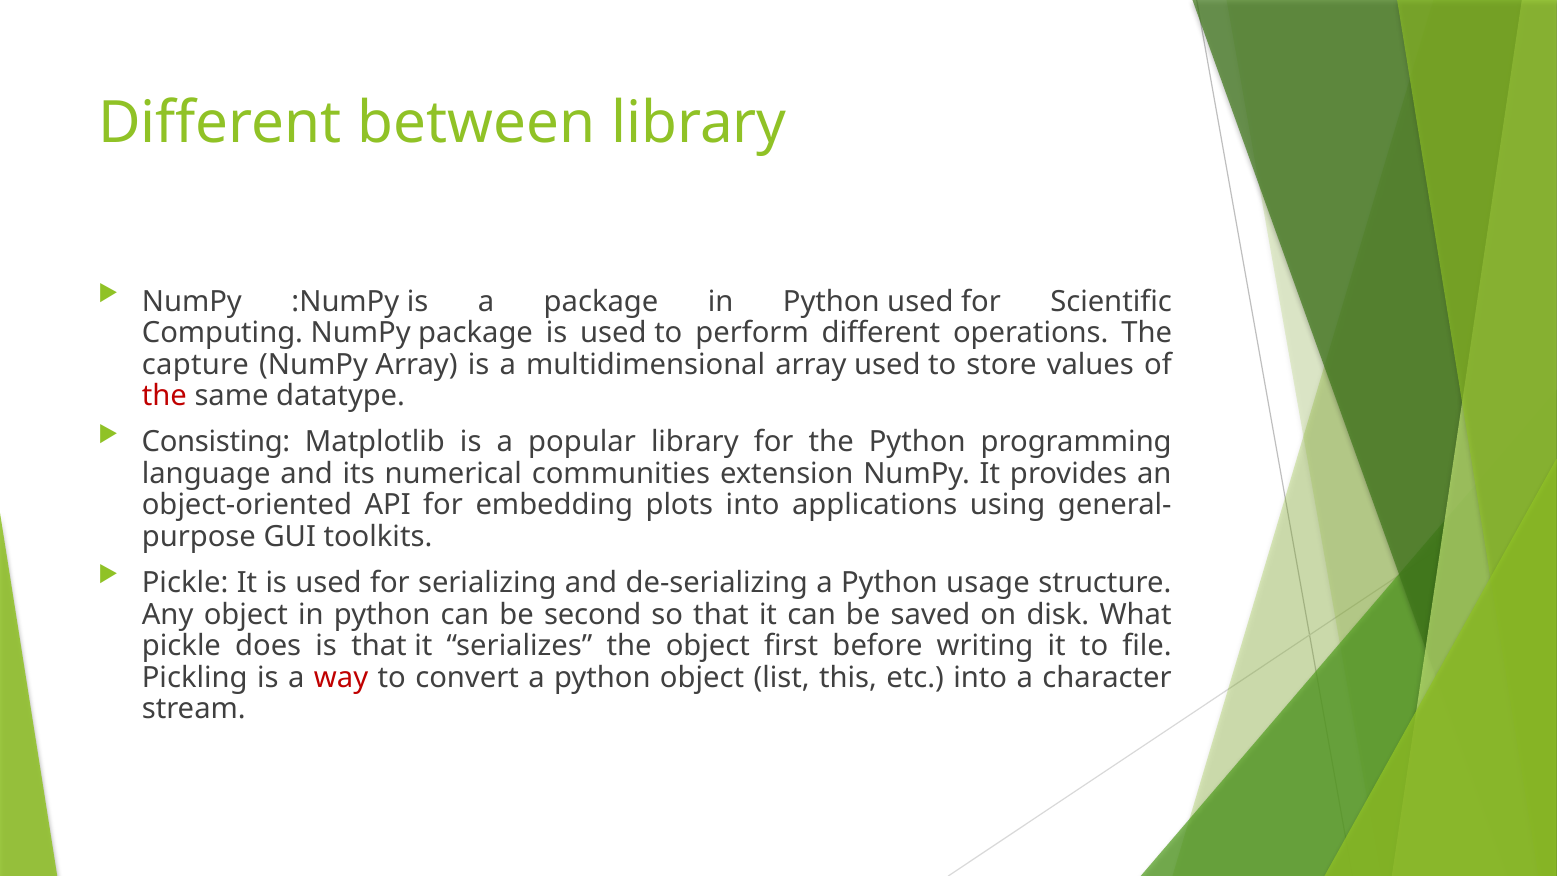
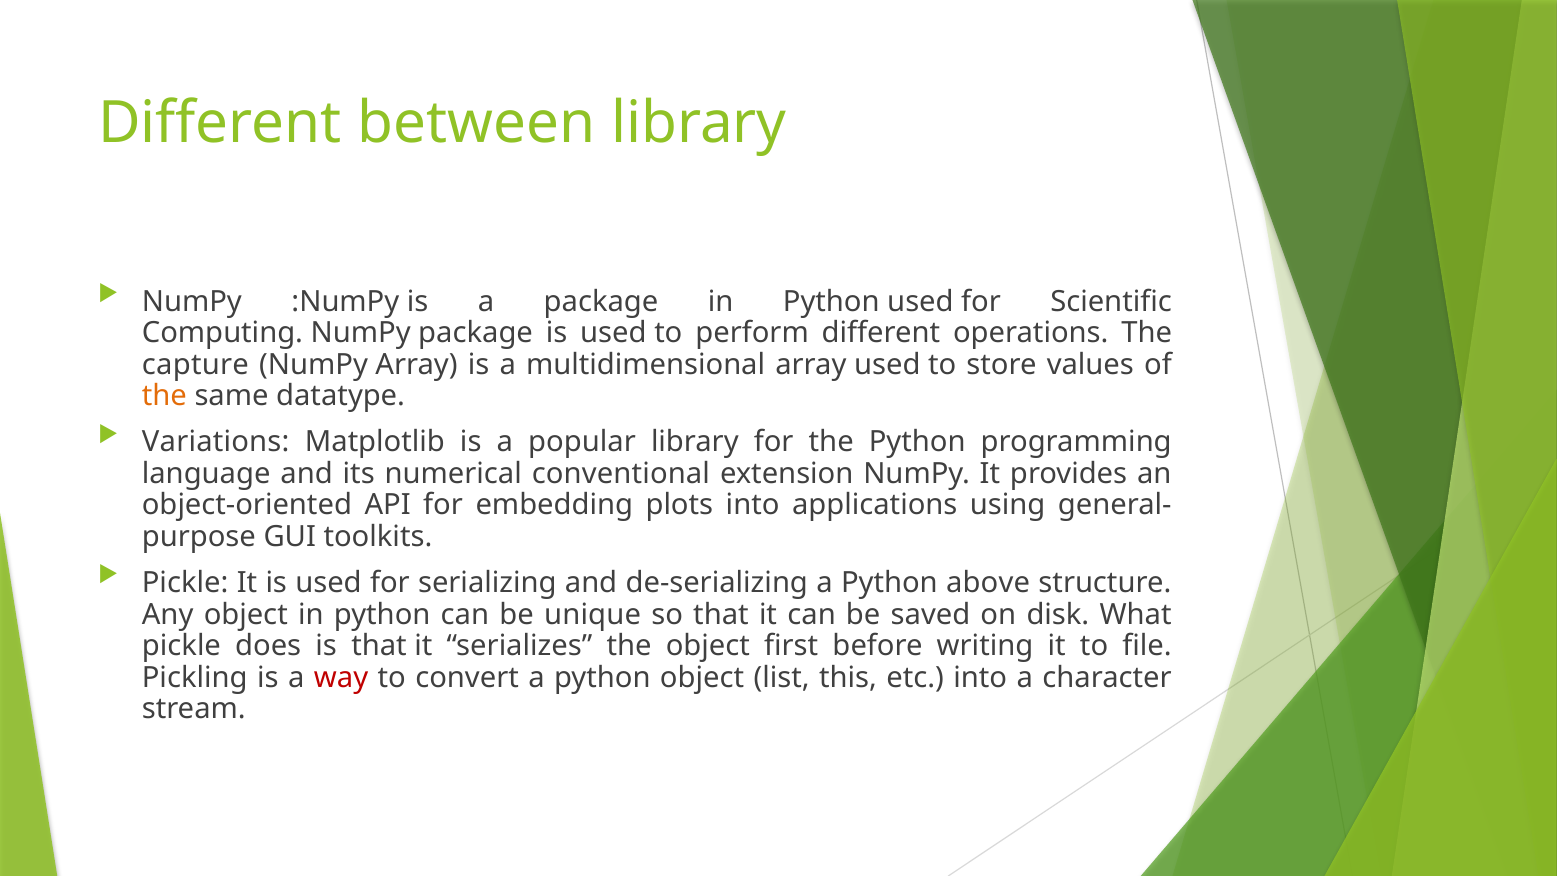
the at (164, 396) colour: red -> orange
Consisting: Consisting -> Variations
communities: communities -> conventional
usage: usage -> above
second: second -> unique
